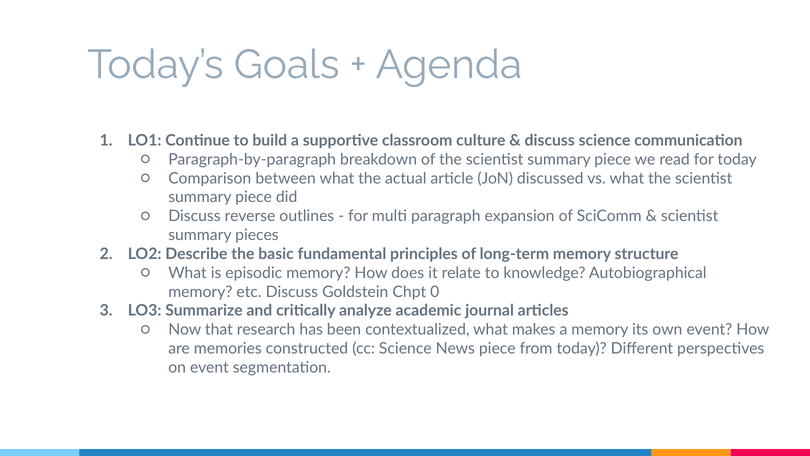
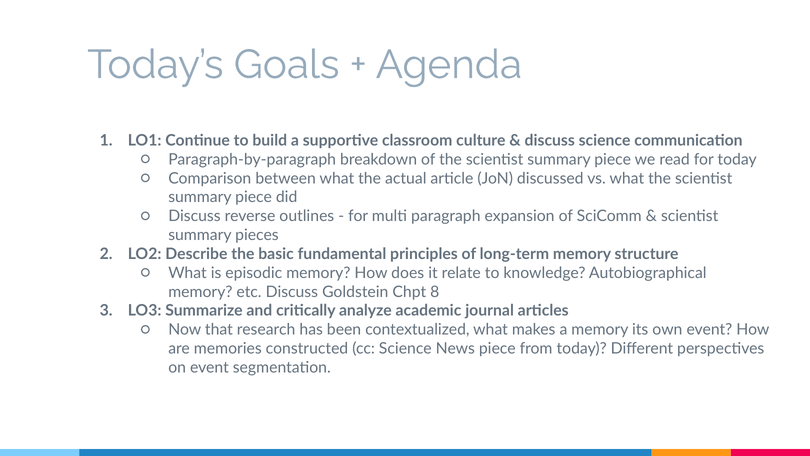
0: 0 -> 8
